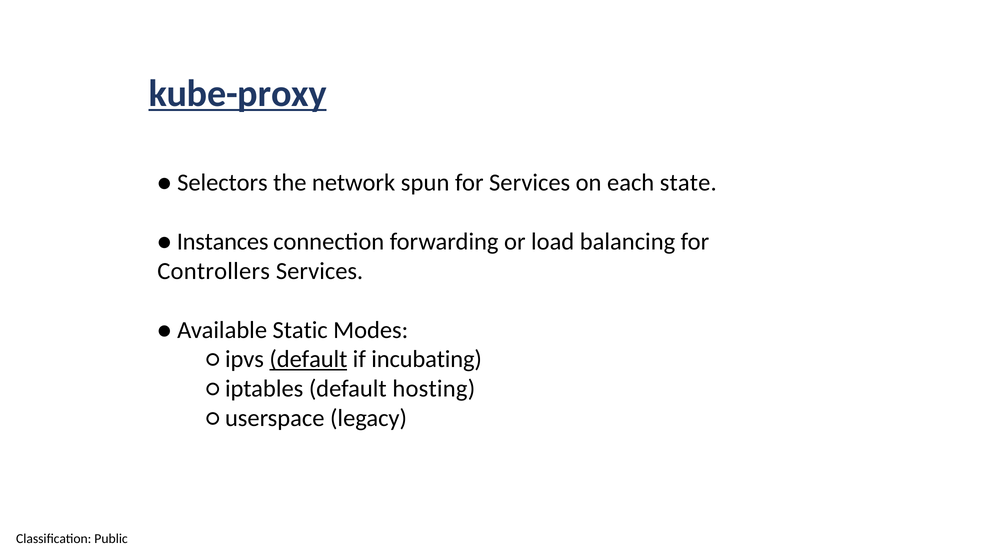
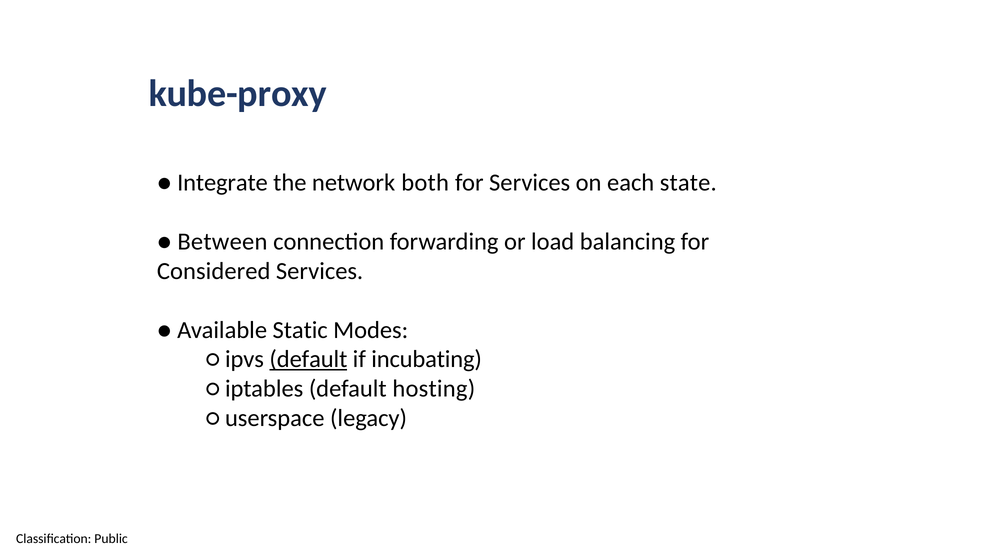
kube-proxy underline: present -> none
Selectors: Selectors -> Integrate
spun: spun -> both
Instances: Instances -> Between
Controllers: Controllers -> Considered
